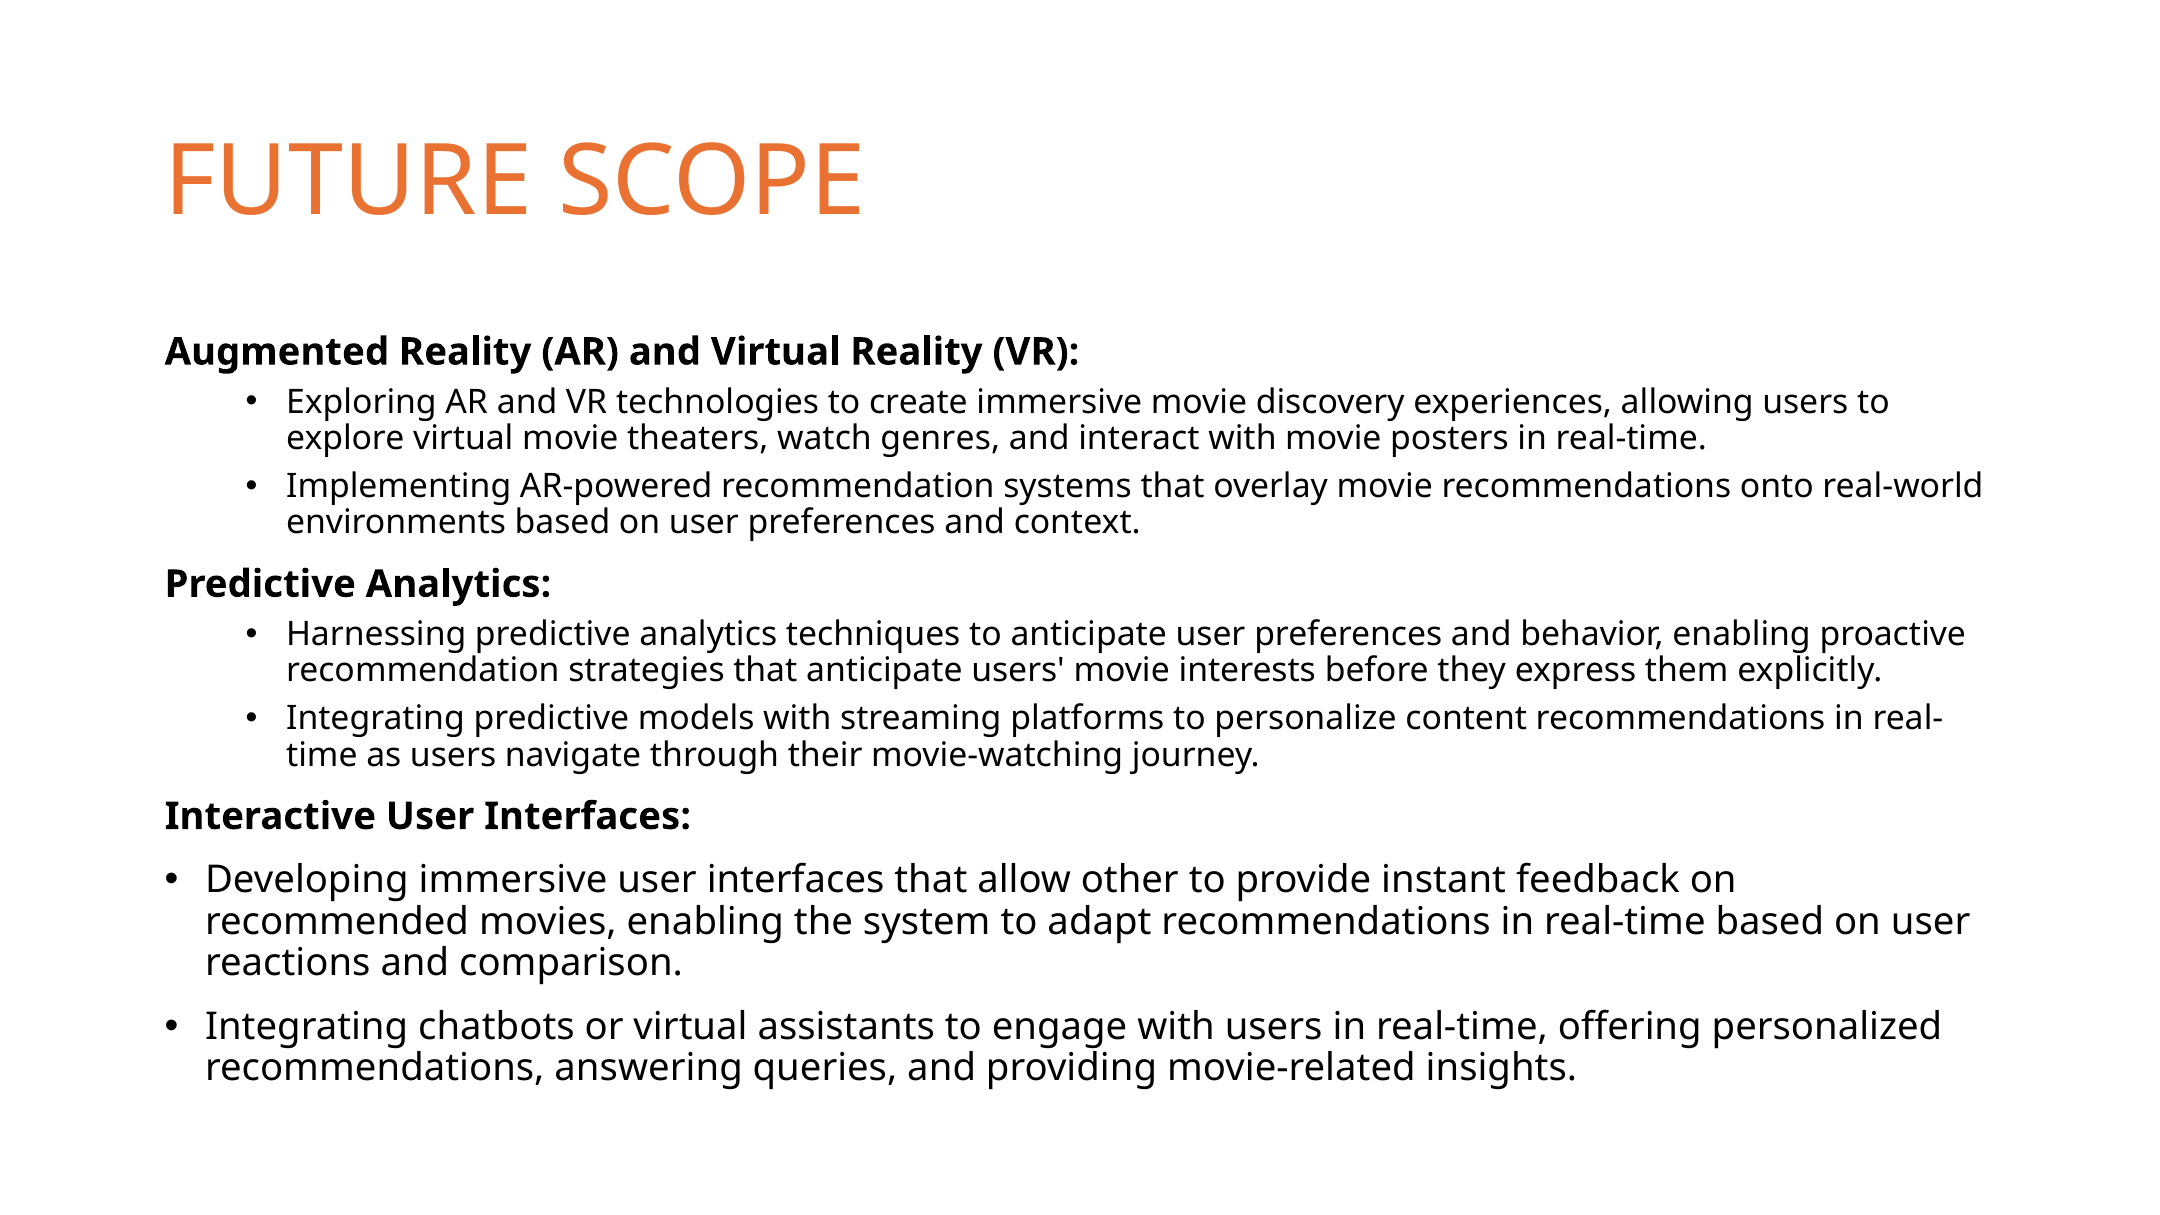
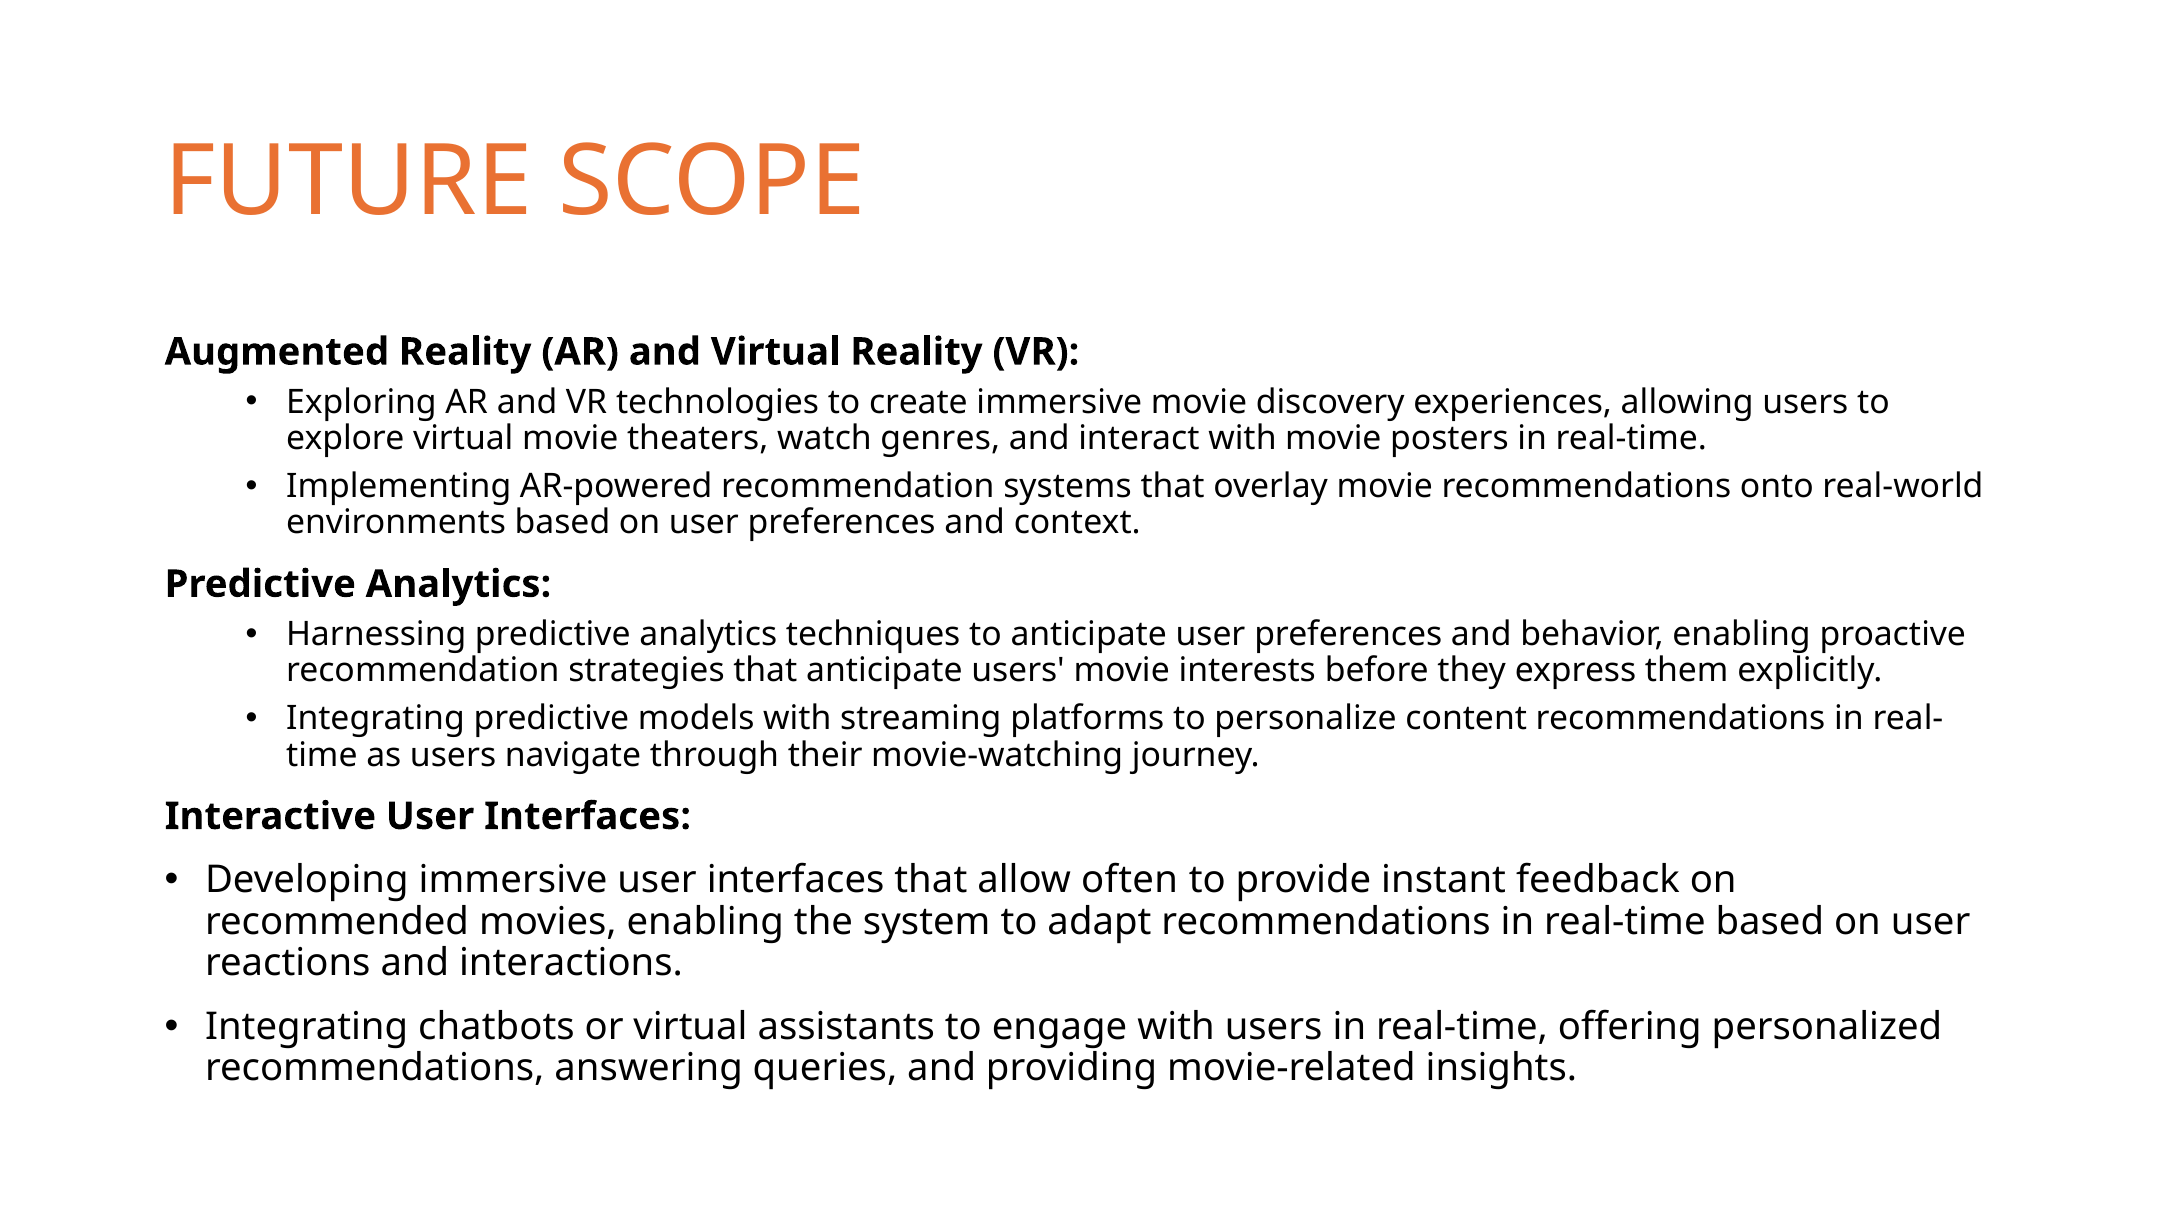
other: other -> often
comparison: comparison -> interactions
